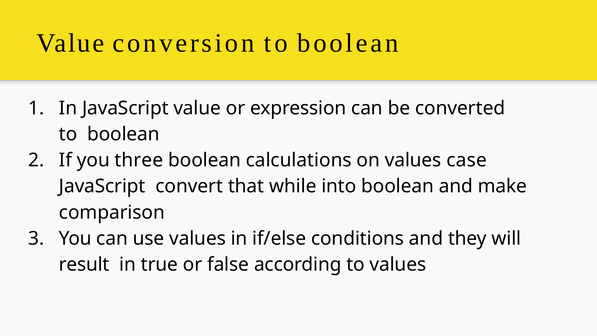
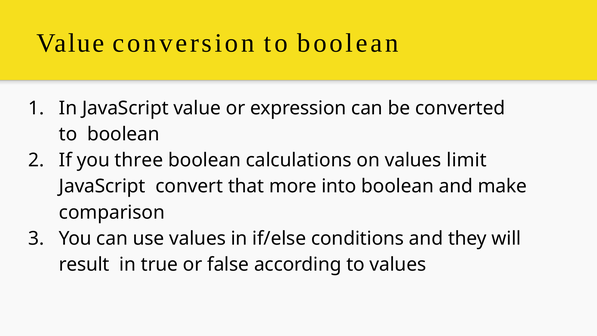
case: case -> limit
while: while -> more
